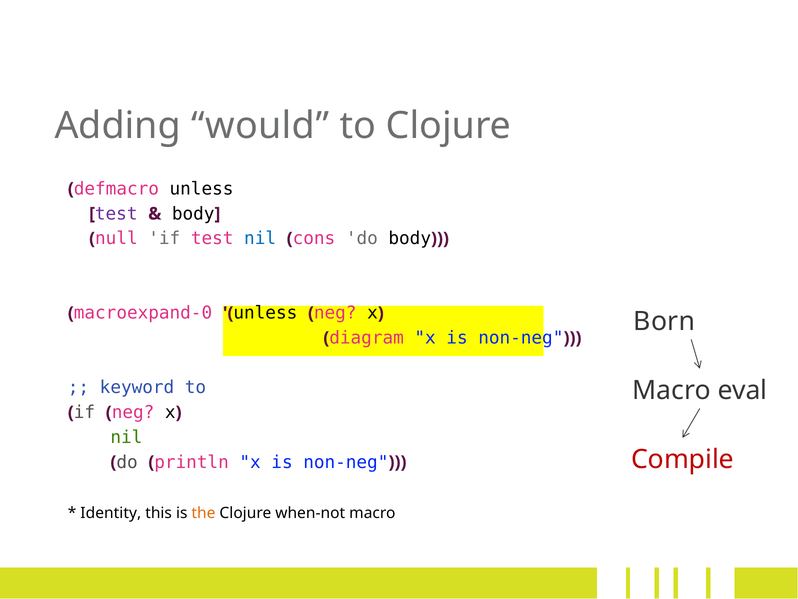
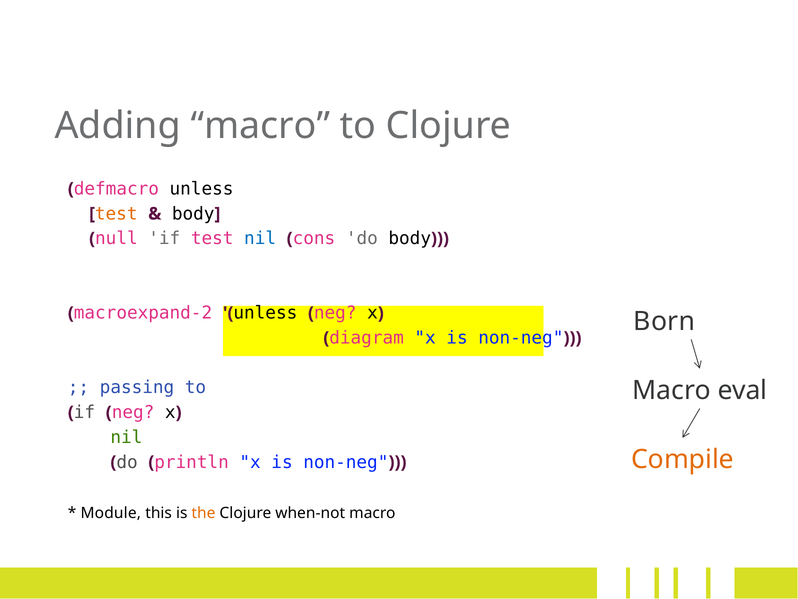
Adding would: would -> macro
test at (116, 214) colour: purple -> orange
macroexpand-0: macroexpand-0 -> macroexpand-2
keyword: keyword -> passing
Compile colour: red -> orange
Identity: Identity -> Module
